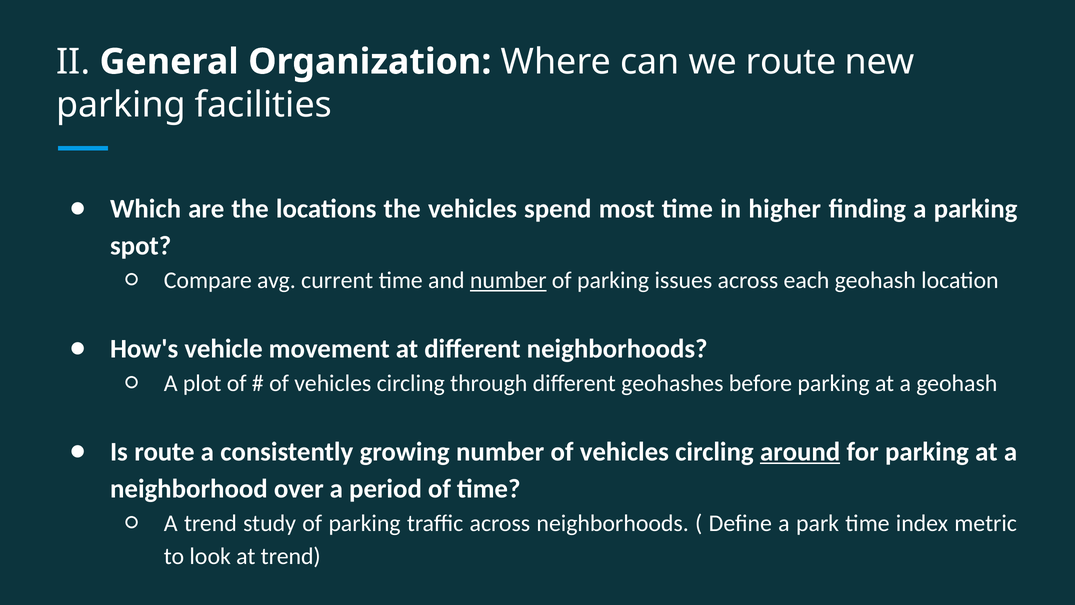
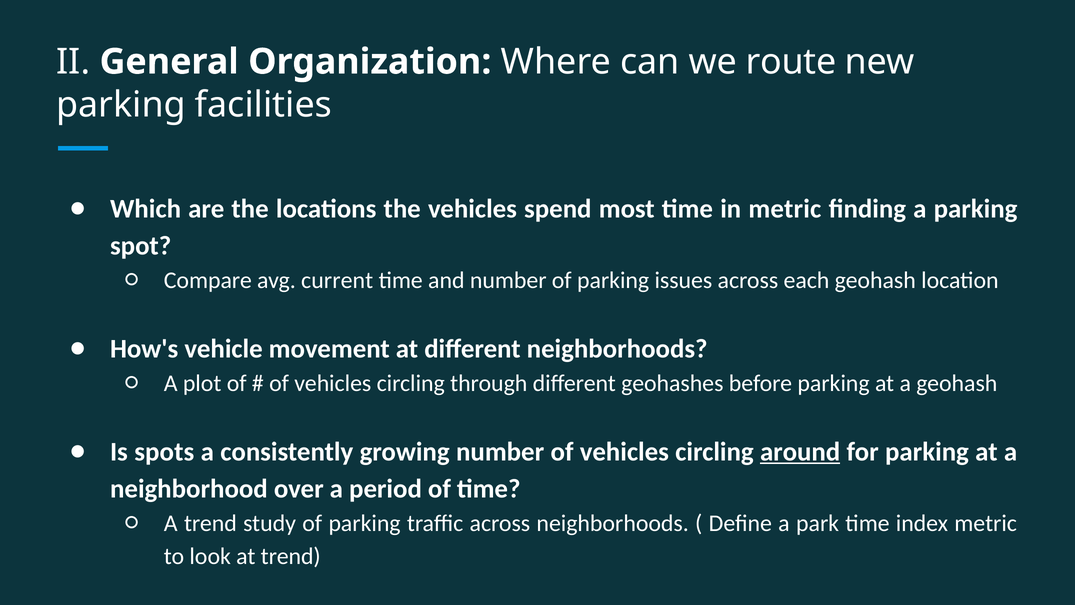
in higher: higher -> metric
number at (508, 280) underline: present -> none
Is route: route -> spots
